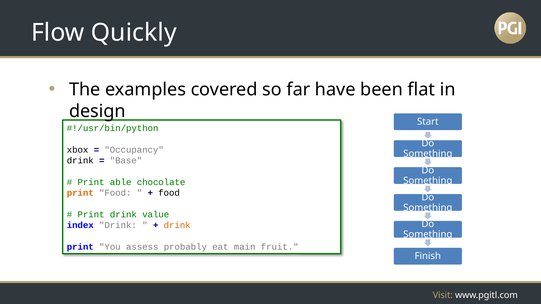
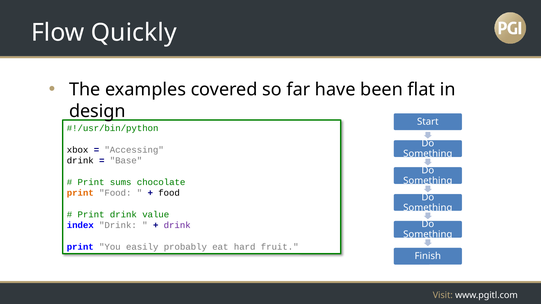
Occupancy: Occupancy -> Accessing
able: able -> sums
drink at (177, 226) colour: orange -> purple
assess: assess -> easily
main: main -> hard
